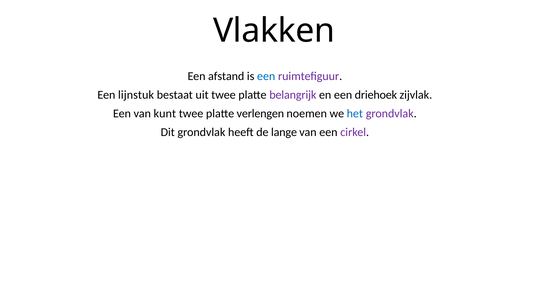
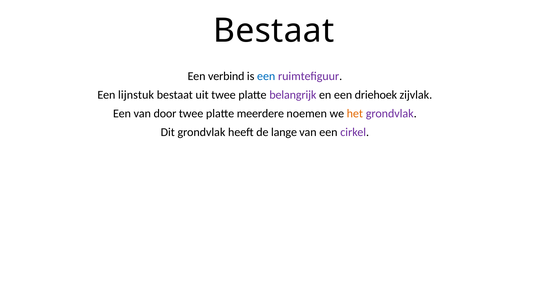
Vlakken at (274, 31): Vlakken -> Bestaat
afstand: afstand -> verbind
kunt: kunt -> door
verlengen: verlengen -> meerdere
het colour: blue -> orange
